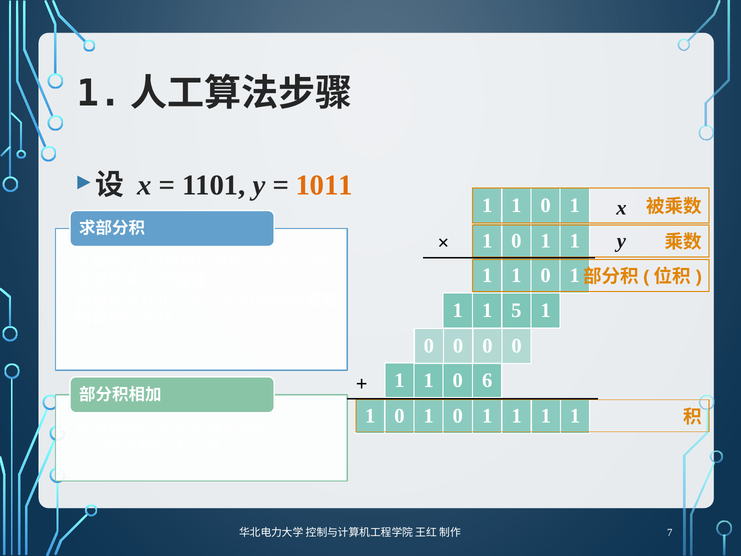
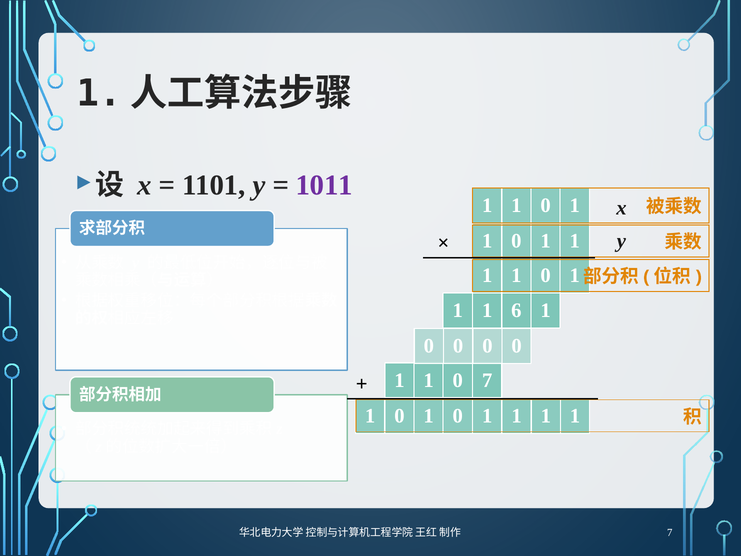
1011 colour: orange -> purple
5: 5 -> 6
0 6: 6 -> 7
